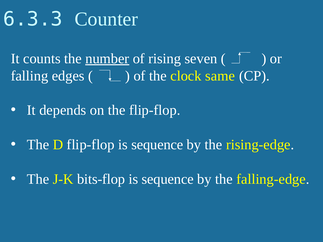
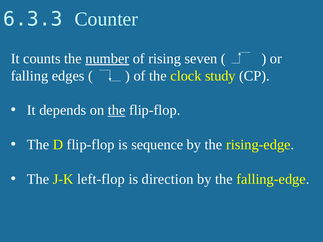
same: same -> study
the at (117, 110) underline: none -> present
bits-flop: bits-flop -> left-flop
sequence at (168, 179): sequence -> direction
